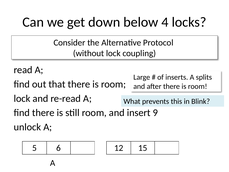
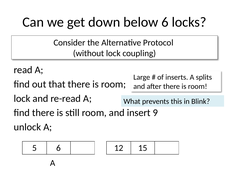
below 4: 4 -> 6
